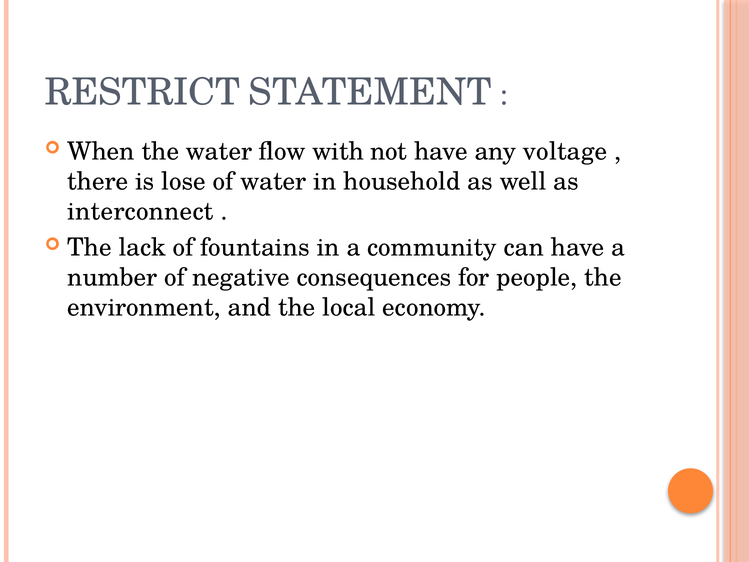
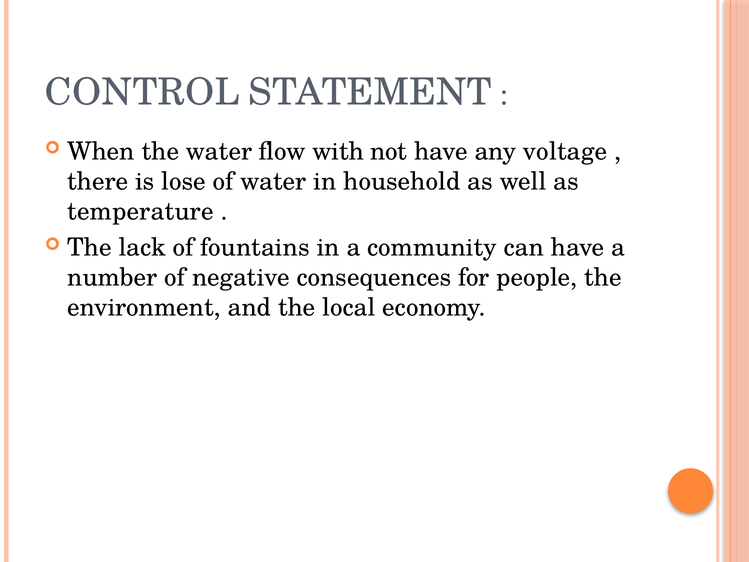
RESTRICT: RESTRICT -> CONTROL
interconnect: interconnect -> temperature
